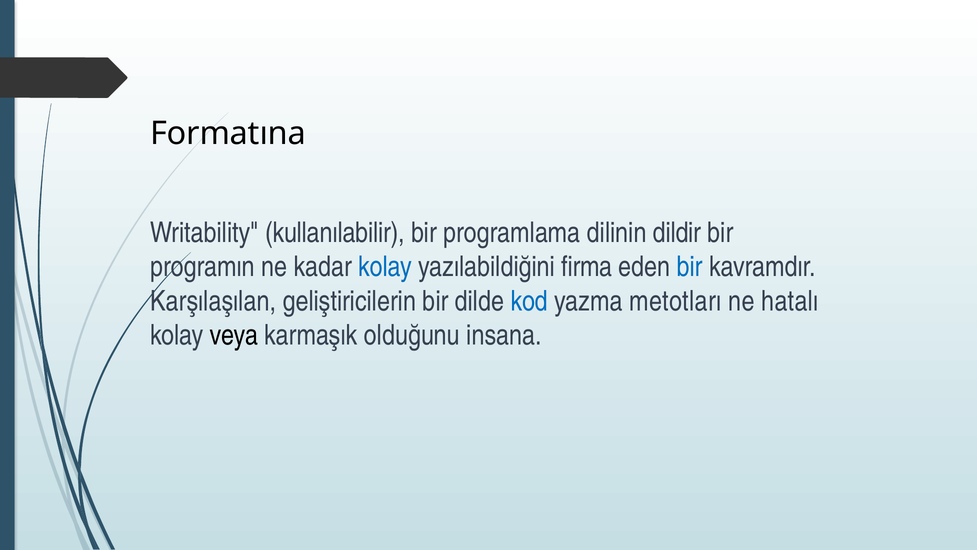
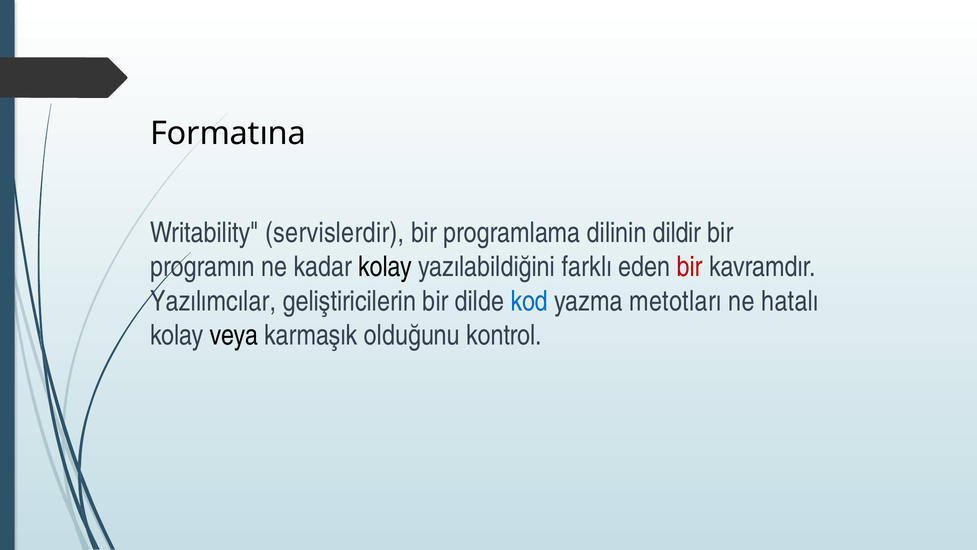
kullanılabilir: kullanılabilir -> servislerdir
kolay at (385, 267) colour: blue -> black
firma: firma -> farklı
bir at (690, 267) colour: blue -> red
Karşılaşılan: Karşılaşılan -> Yazılımcılar
insana: insana -> kontrol
